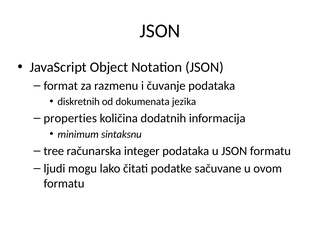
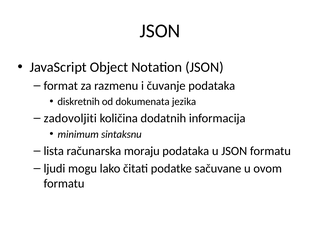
properties: properties -> zadovoljiti
tree: tree -> lista
integer: integer -> moraju
